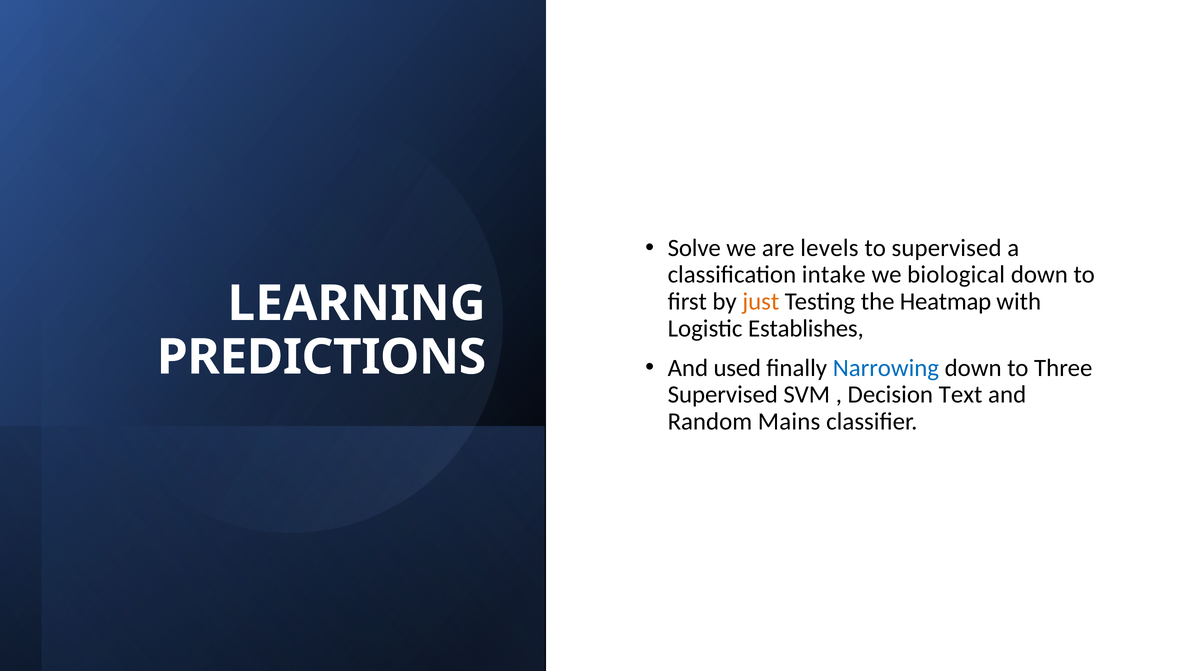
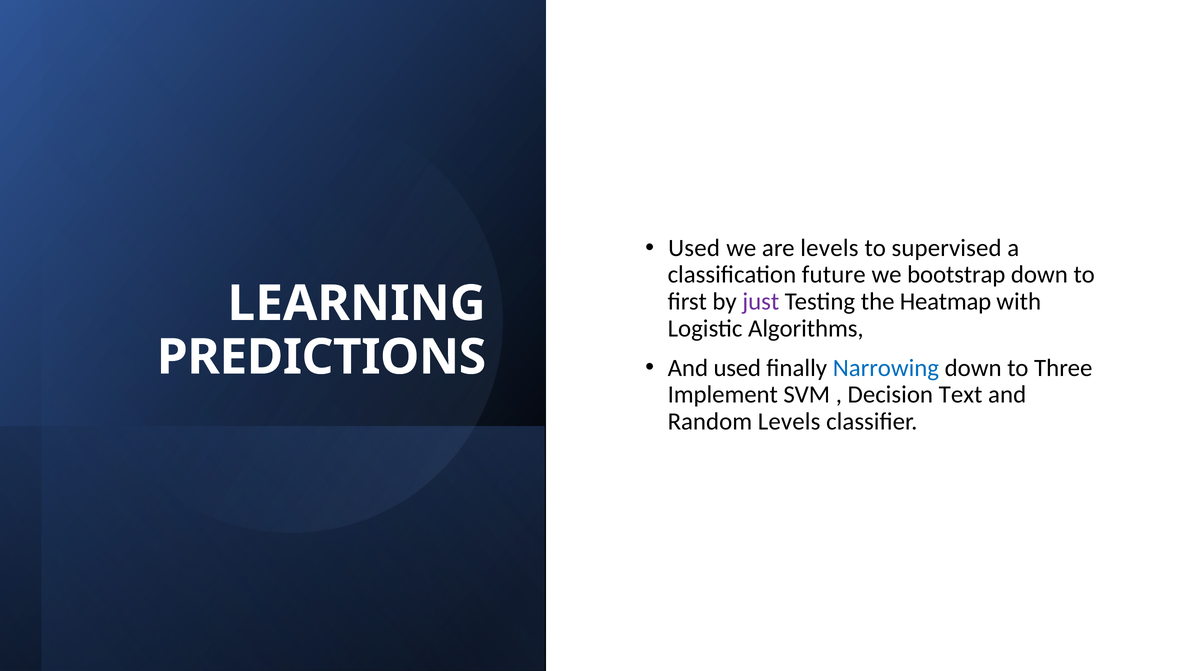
Solve at (694, 248): Solve -> Used
intake: intake -> future
biological: biological -> bootstrap
just colour: orange -> purple
Establishes: Establishes -> Algorithms
Supervised at (723, 395): Supervised -> Implement
Random Mains: Mains -> Levels
